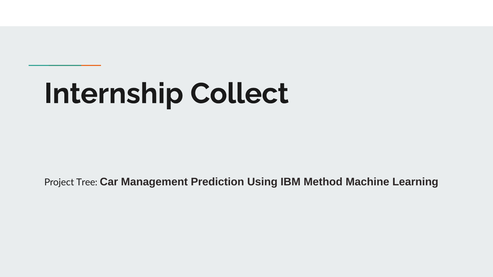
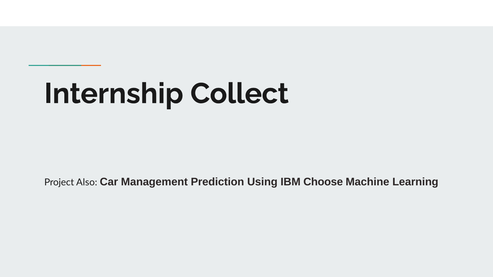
Tree: Tree -> Also
Method: Method -> Choose
